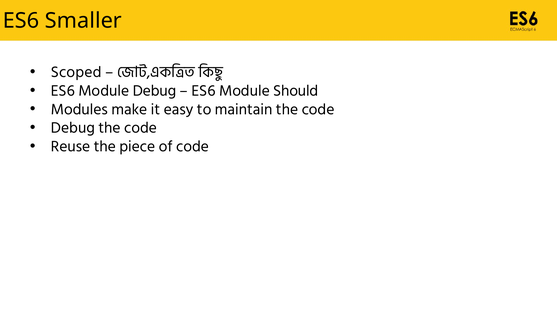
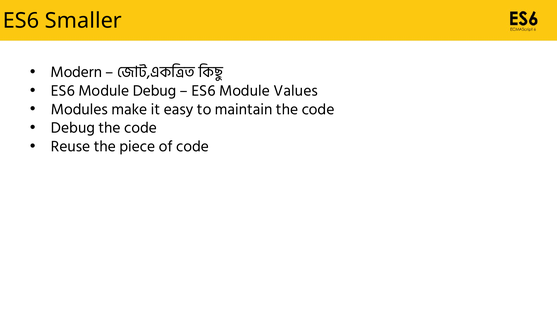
Scoped: Scoped -> Modern
Should: Should -> Values
